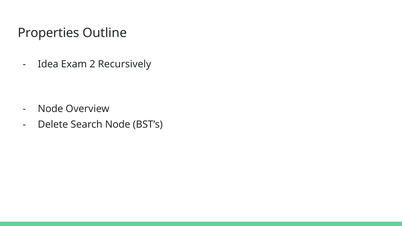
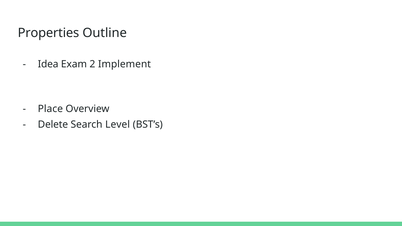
Recursively: Recursively -> Implement
Node at (50, 109): Node -> Place
Search Node: Node -> Level
